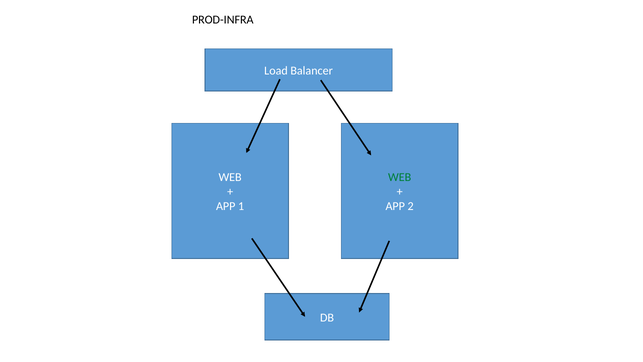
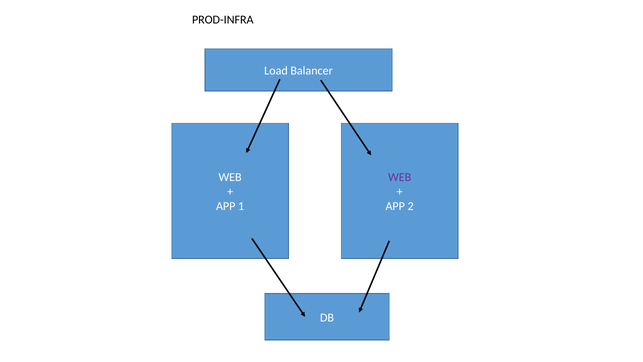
WEB at (400, 177) colour: green -> purple
